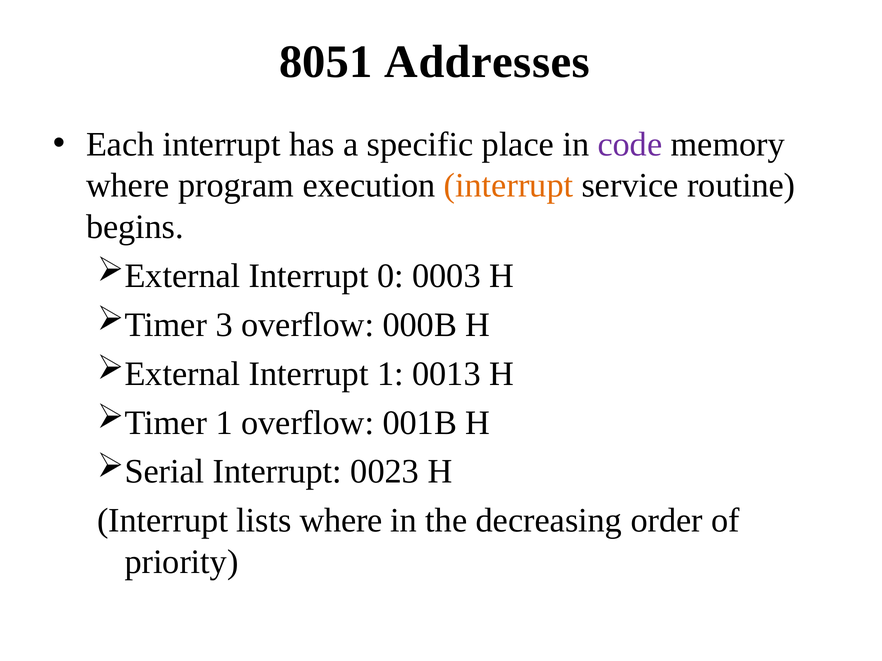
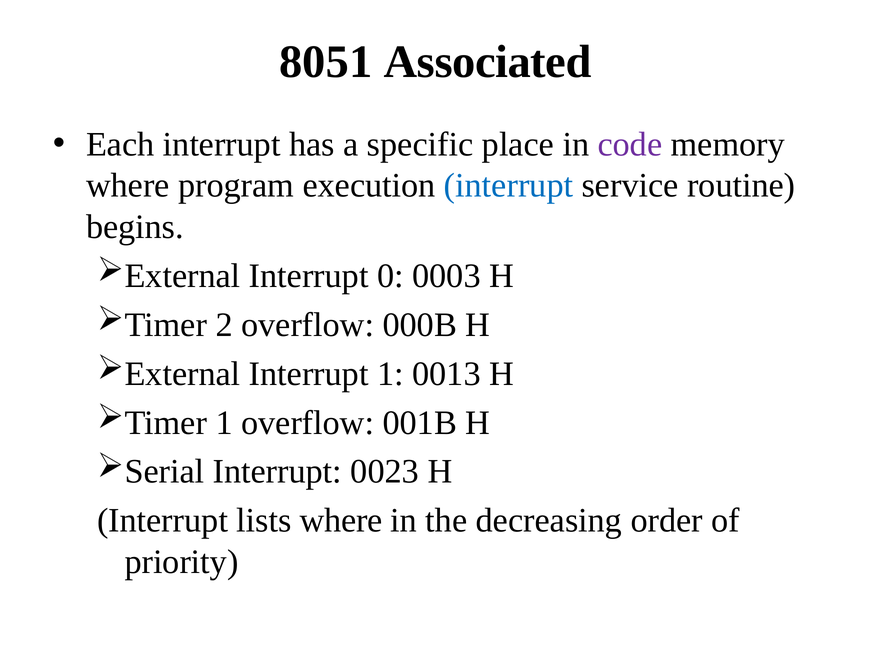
Addresses: Addresses -> Associated
interrupt at (509, 186) colour: orange -> blue
3: 3 -> 2
